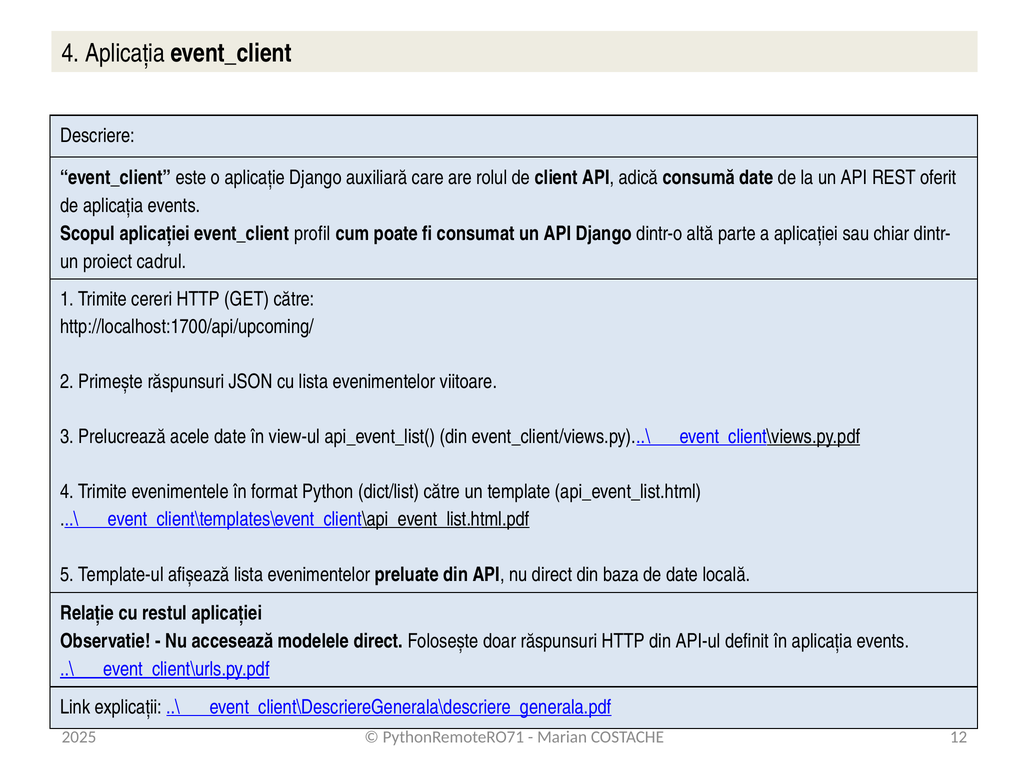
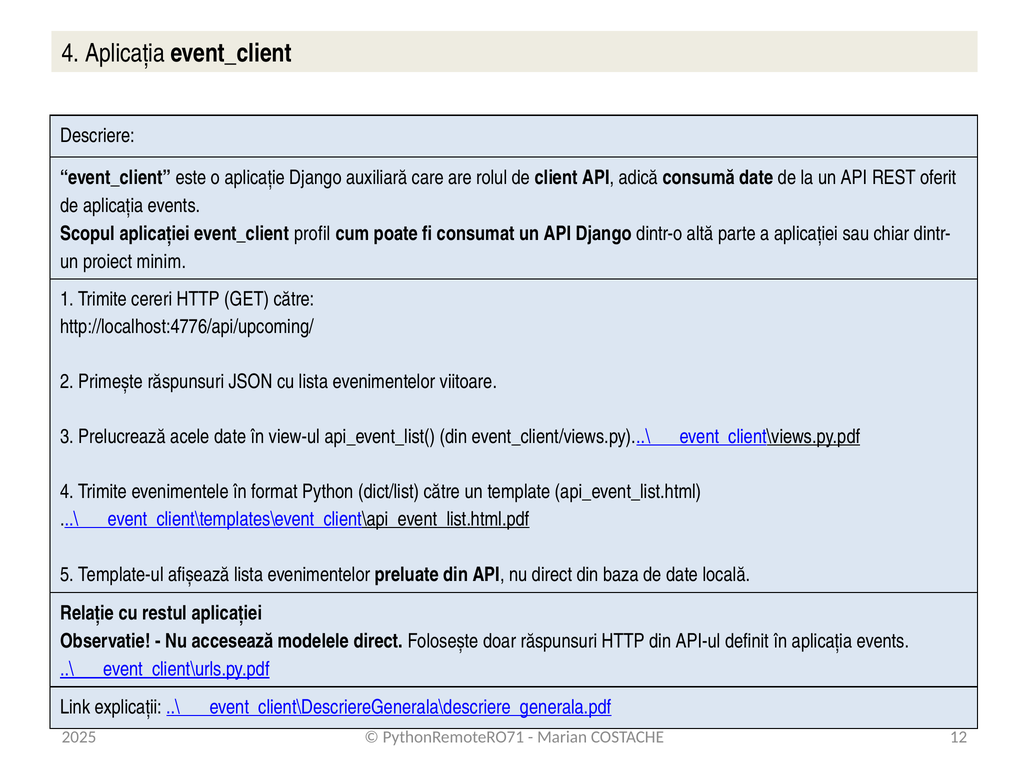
cadrul: cadrul -> minim
http://localhost:1700/api/upcoming/: http://localhost:1700/api/upcoming/ -> http://localhost:4776/api/upcoming/
